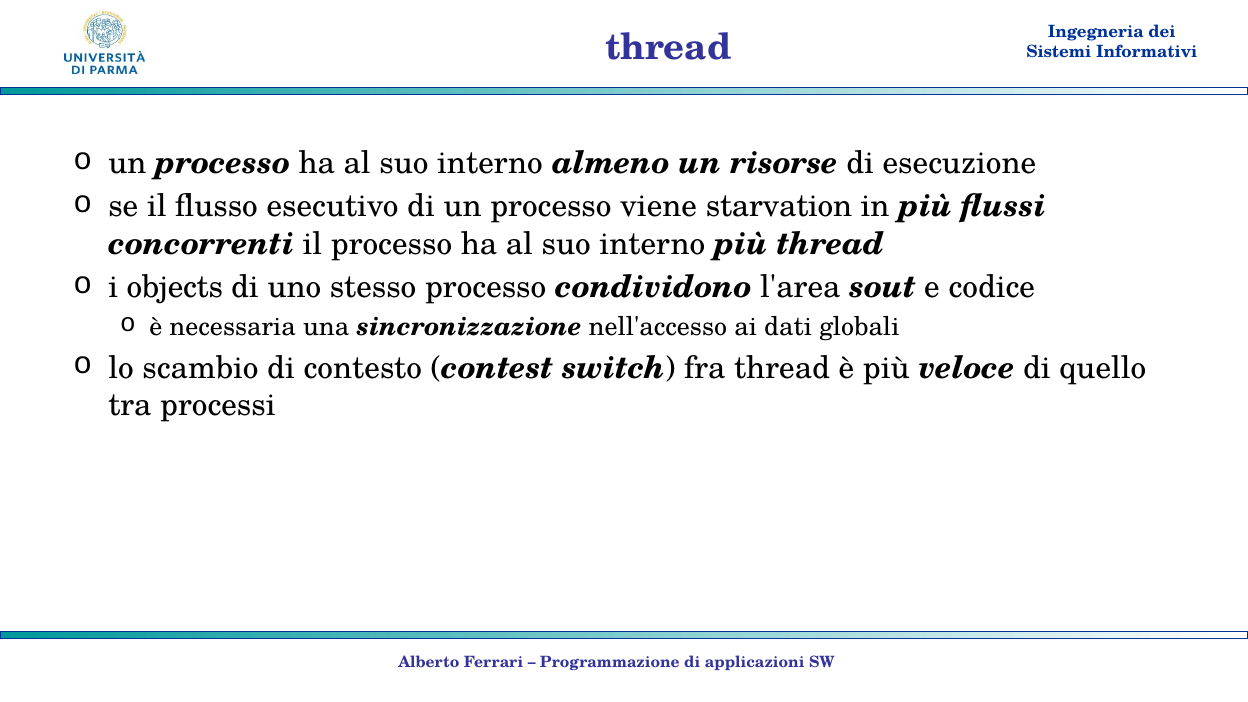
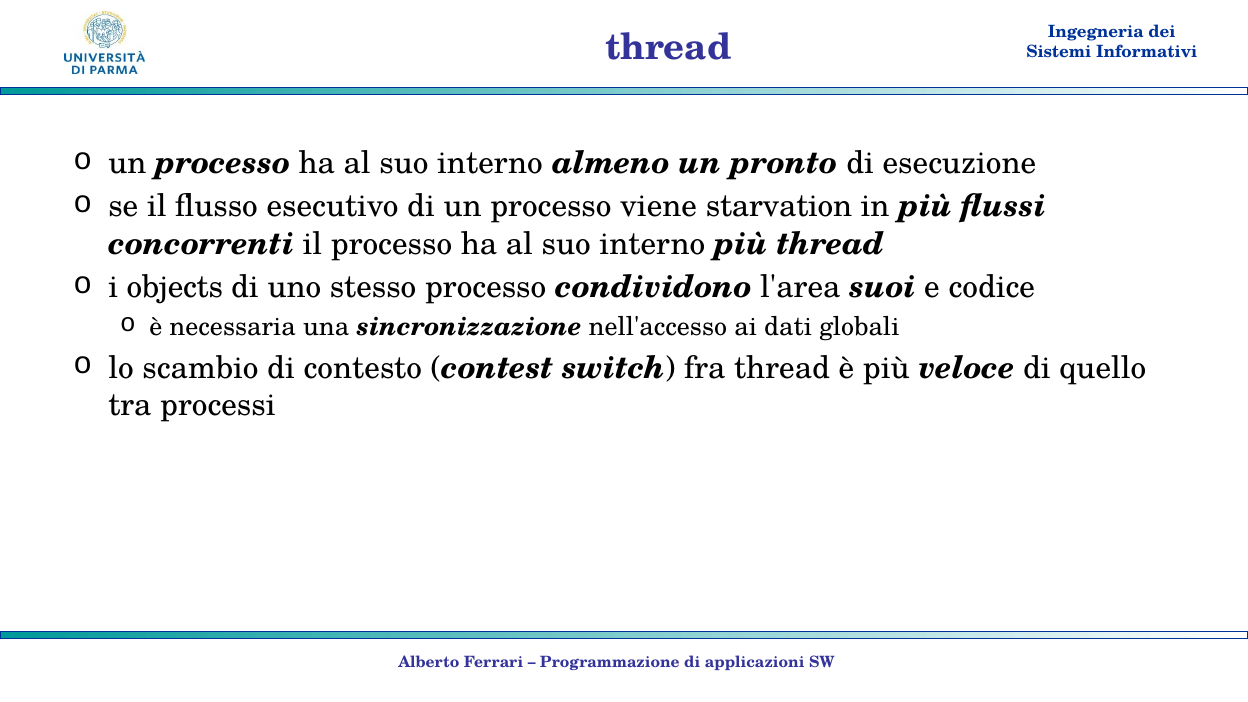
risorse: risorse -> pronto
sout: sout -> suoi
